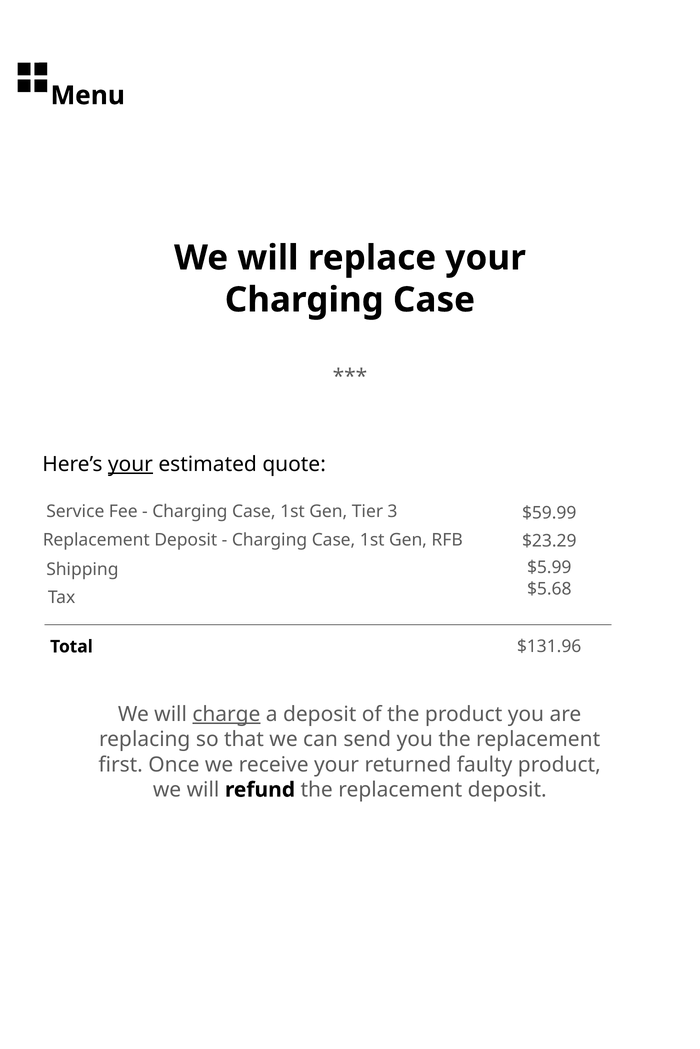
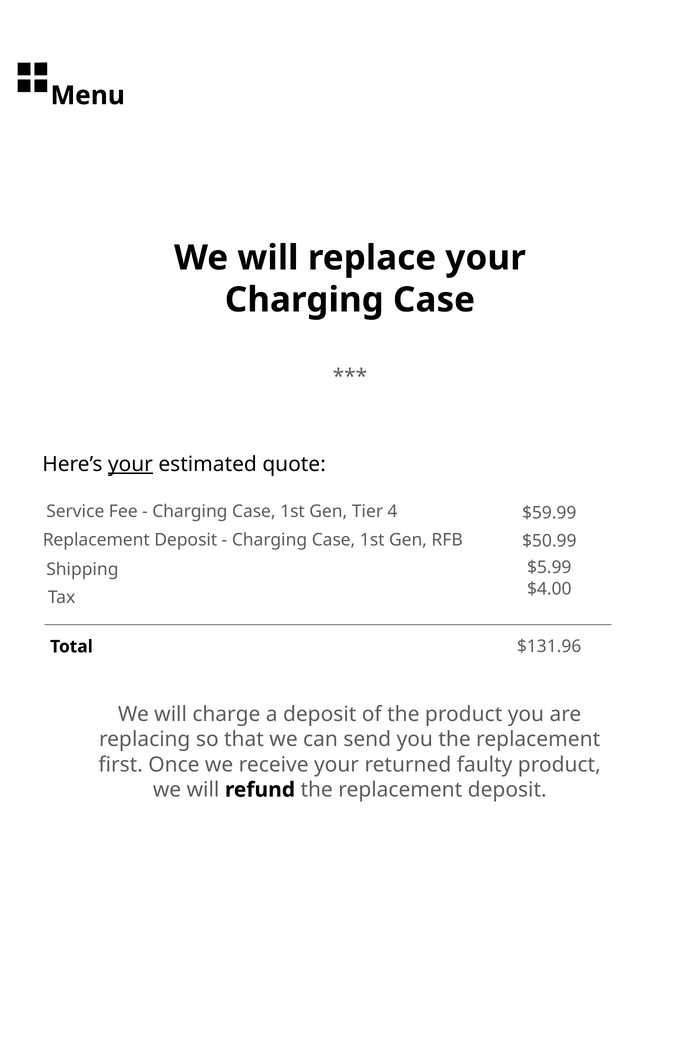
3: 3 -> 4
$23.29: $23.29 -> $50.99
$5.68: $5.68 -> $4.00
charge underline: present -> none
